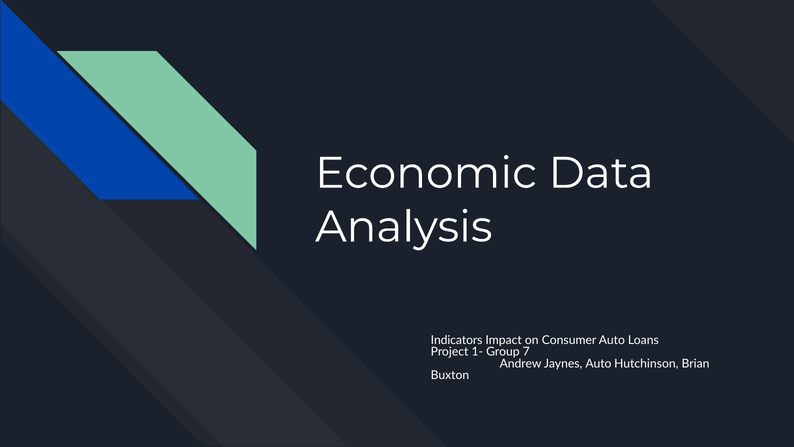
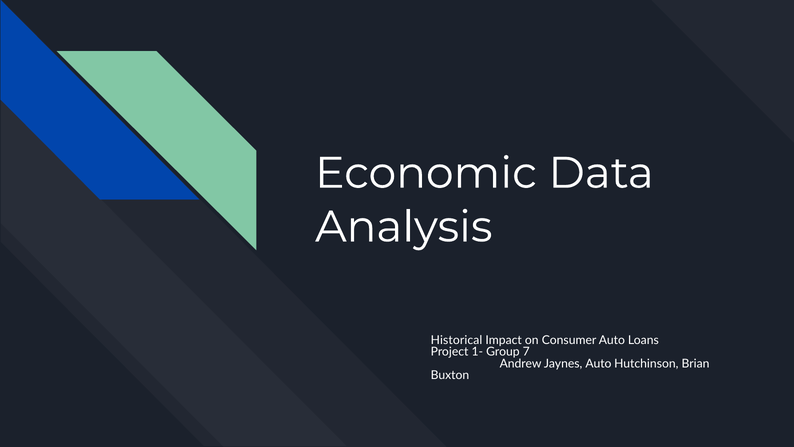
Indicators: Indicators -> Historical
